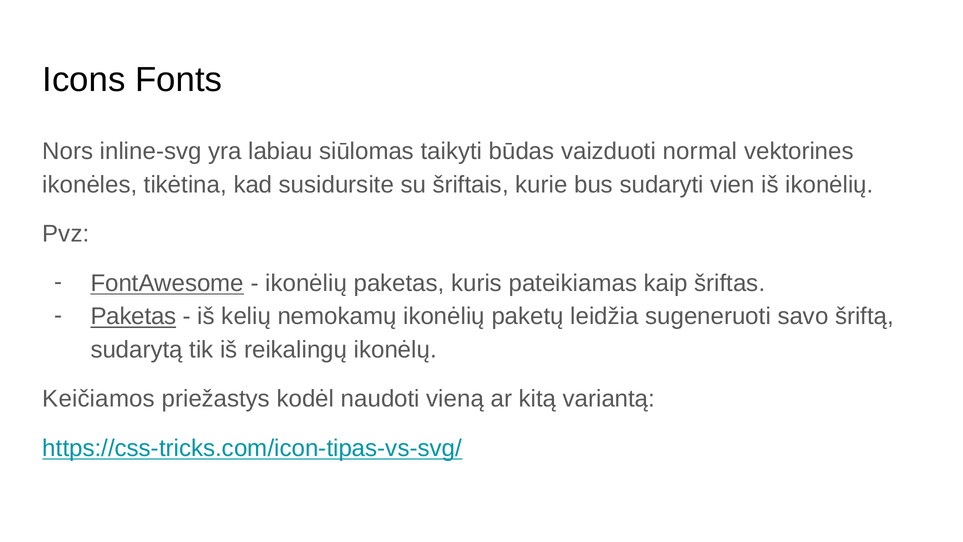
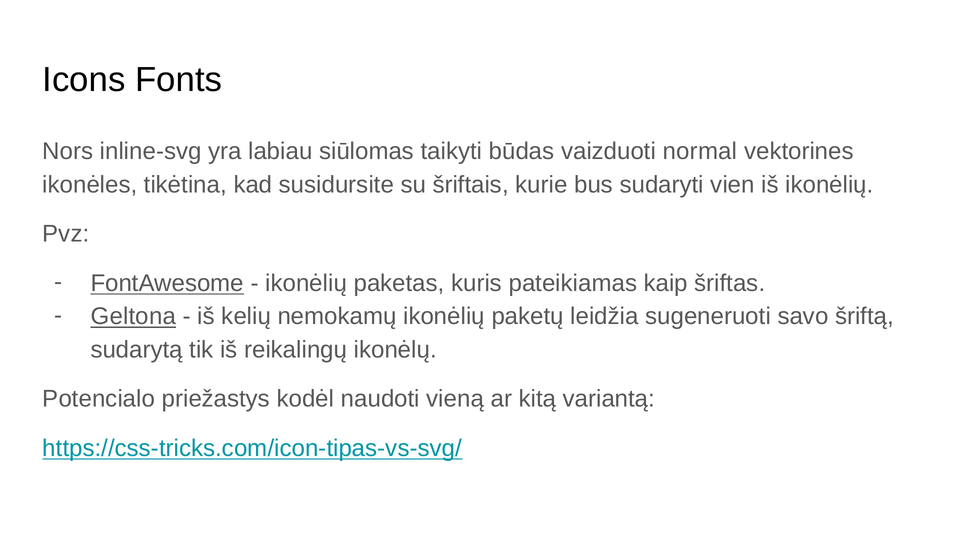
Paketas at (133, 316): Paketas -> Geltona
Keičiamos: Keičiamos -> Potencialo
